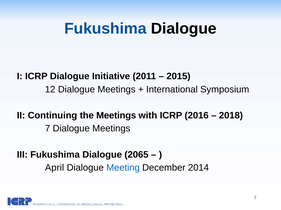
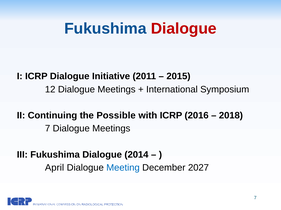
Dialogue at (184, 29) colour: black -> red
the Meetings: Meetings -> Possible
2065: 2065 -> 2014
2014: 2014 -> 2027
